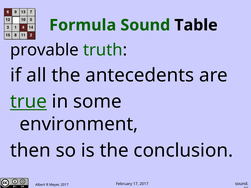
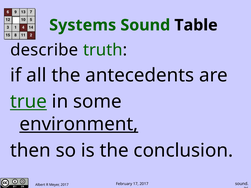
Formula: Formula -> Systems
provable: provable -> describe
environment underline: none -> present
